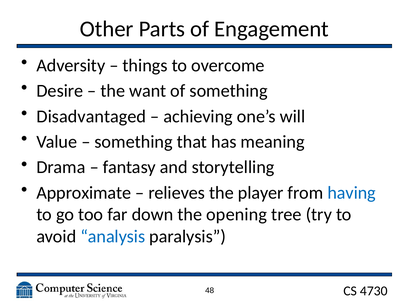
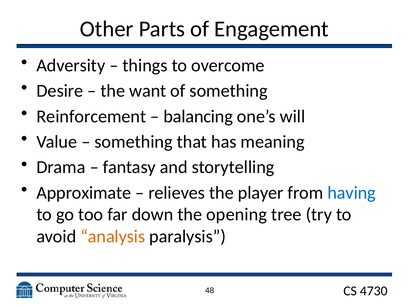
Disadvantaged: Disadvantaged -> Reinforcement
achieving: achieving -> balancing
analysis colour: blue -> orange
